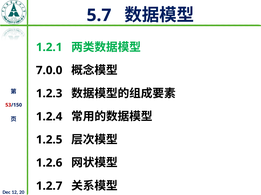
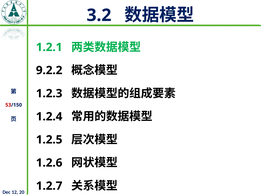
5.7: 5.7 -> 3.2
7.0.0: 7.0.0 -> 9.2.2
